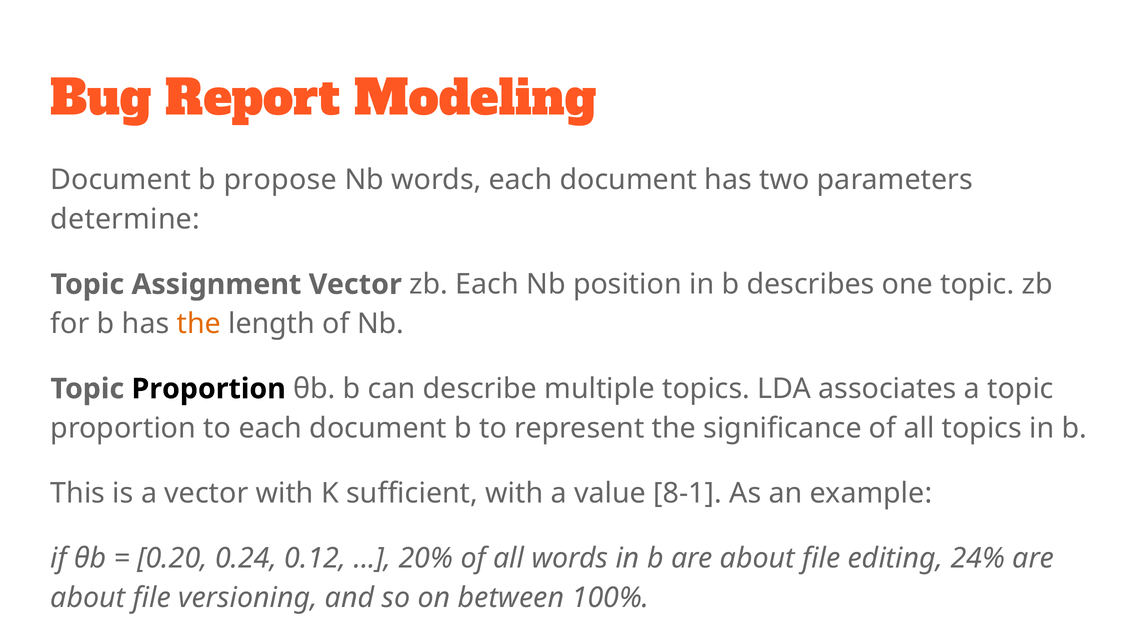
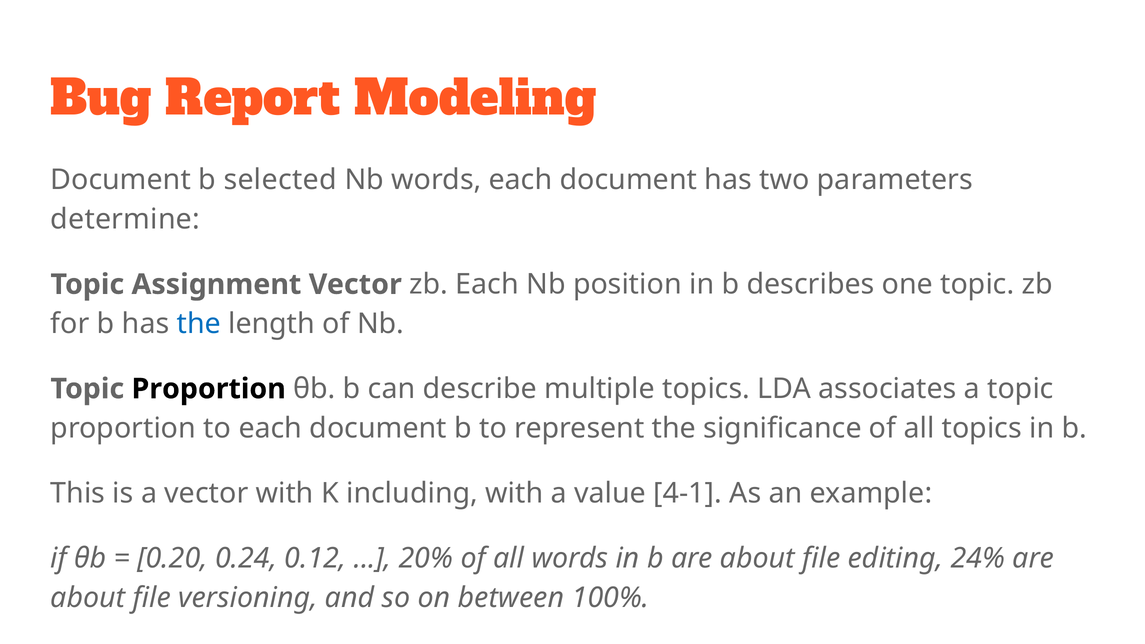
propose: propose -> selected
the at (199, 324) colour: orange -> blue
sufficient: sufficient -> including
8-1: 8-1 -> 4-1
